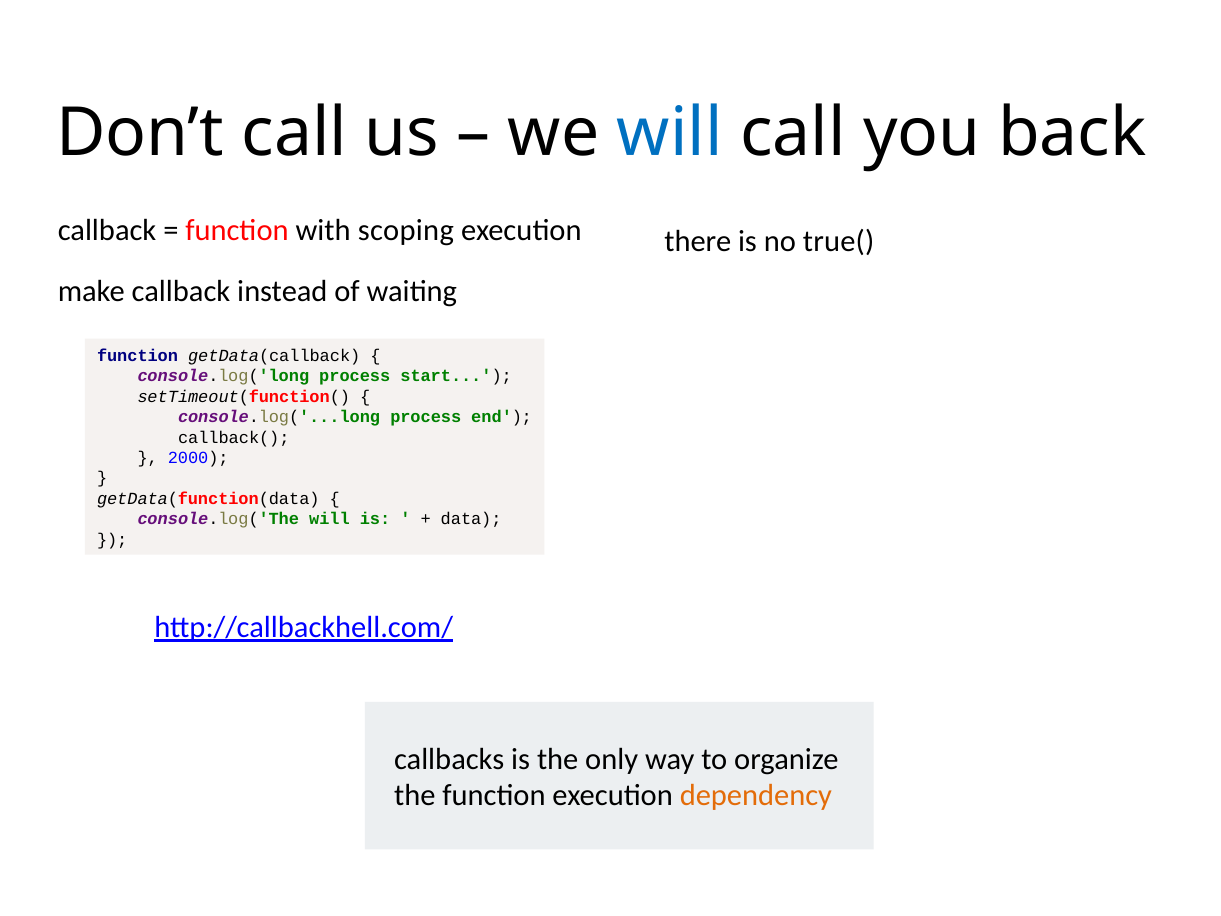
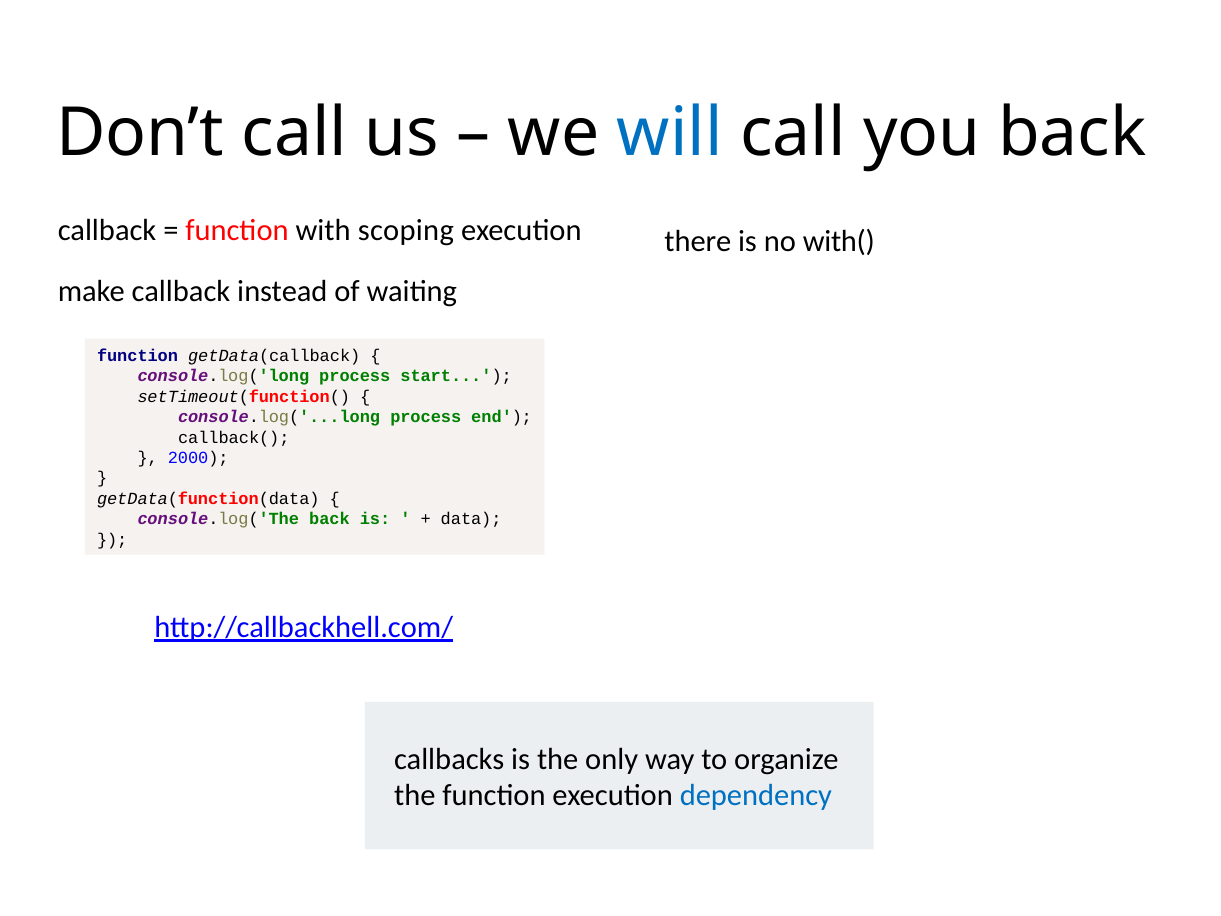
true(: true( -> with(
console.log('The will: will -> back
dependency colour: orange -> blue
